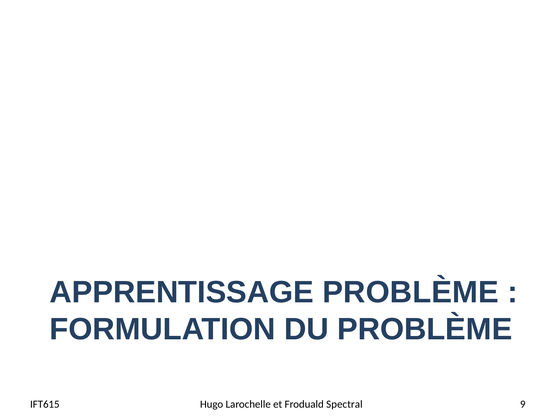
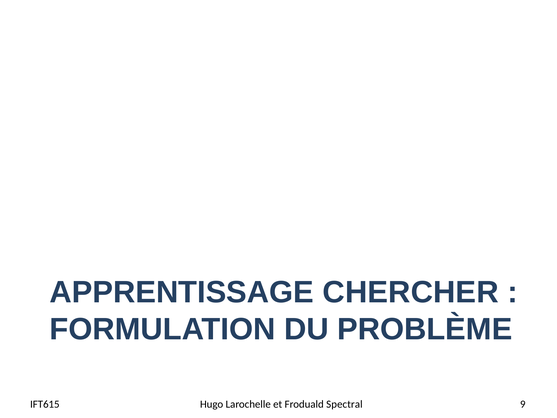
APPRENTISSAGE PROBLÈME: PROBLÈME -> CHERCHER
